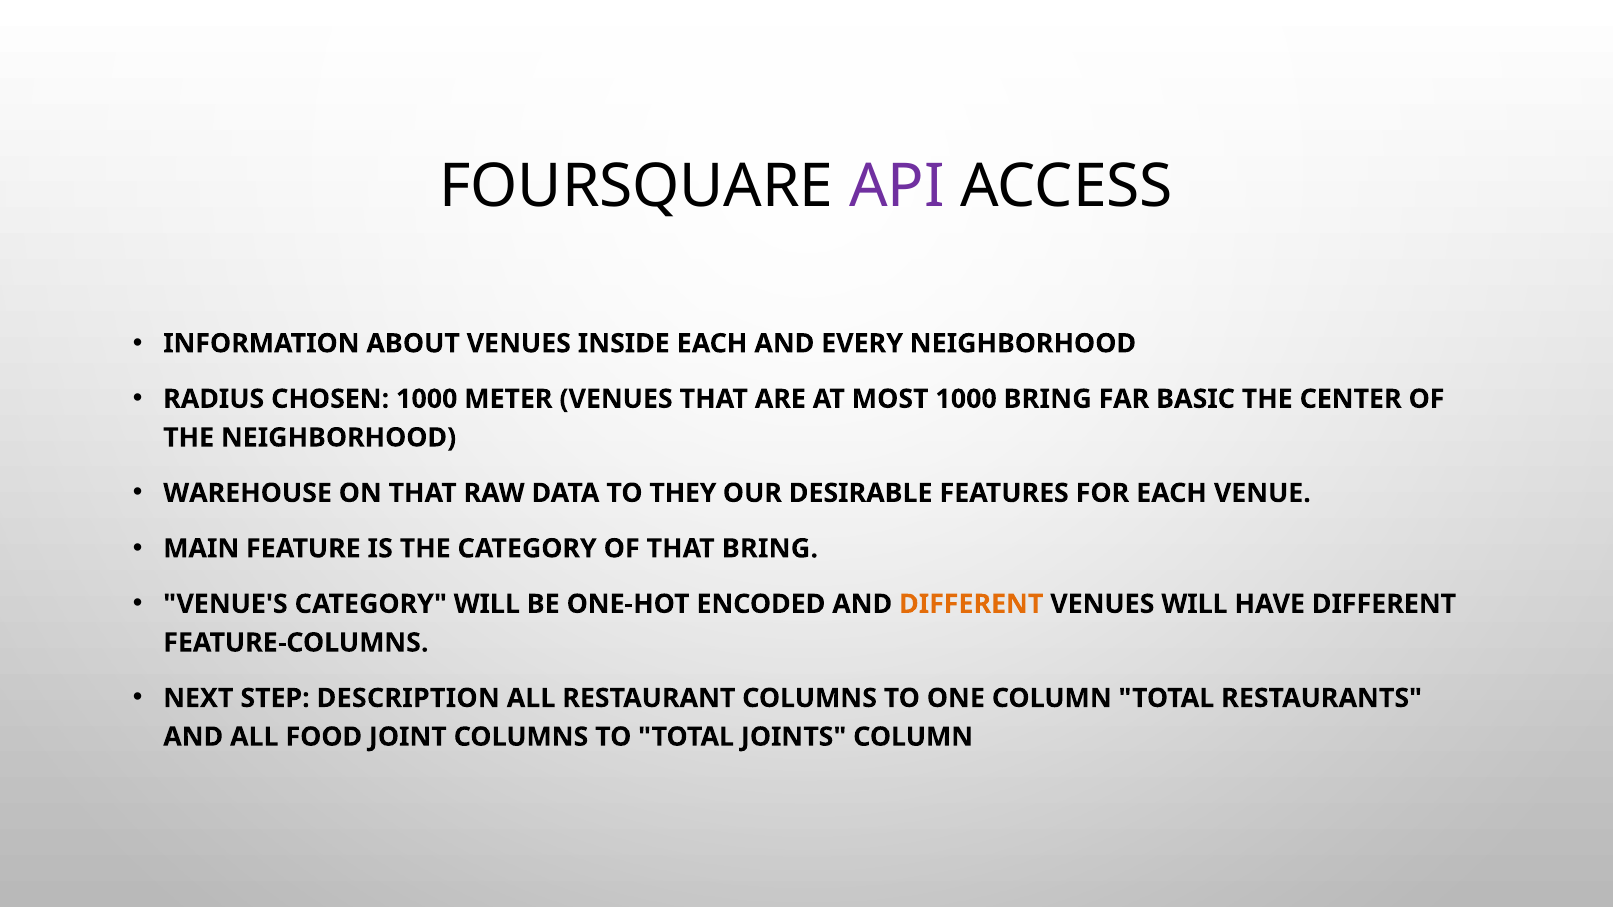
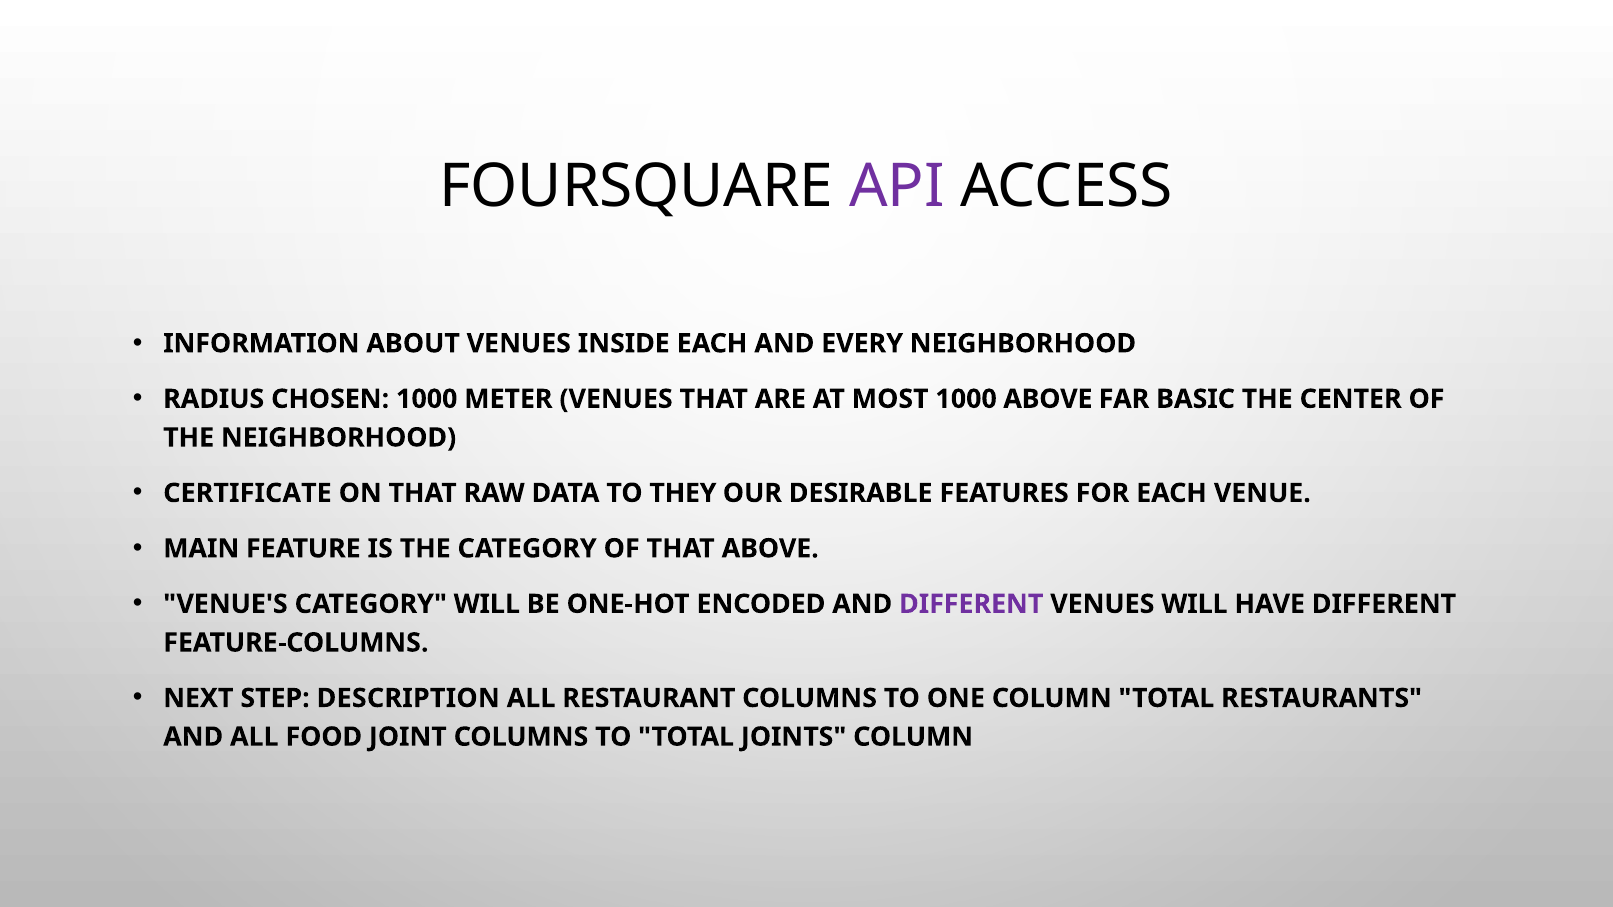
1000 BRING: BRING -> ABOVE
WAREHOUSE: WAREHOUSE -> CERTIFICATE
THAT BRING: BRING -> ABOVE
DIFFERENT at (971, 604) colour: orange -> purple
